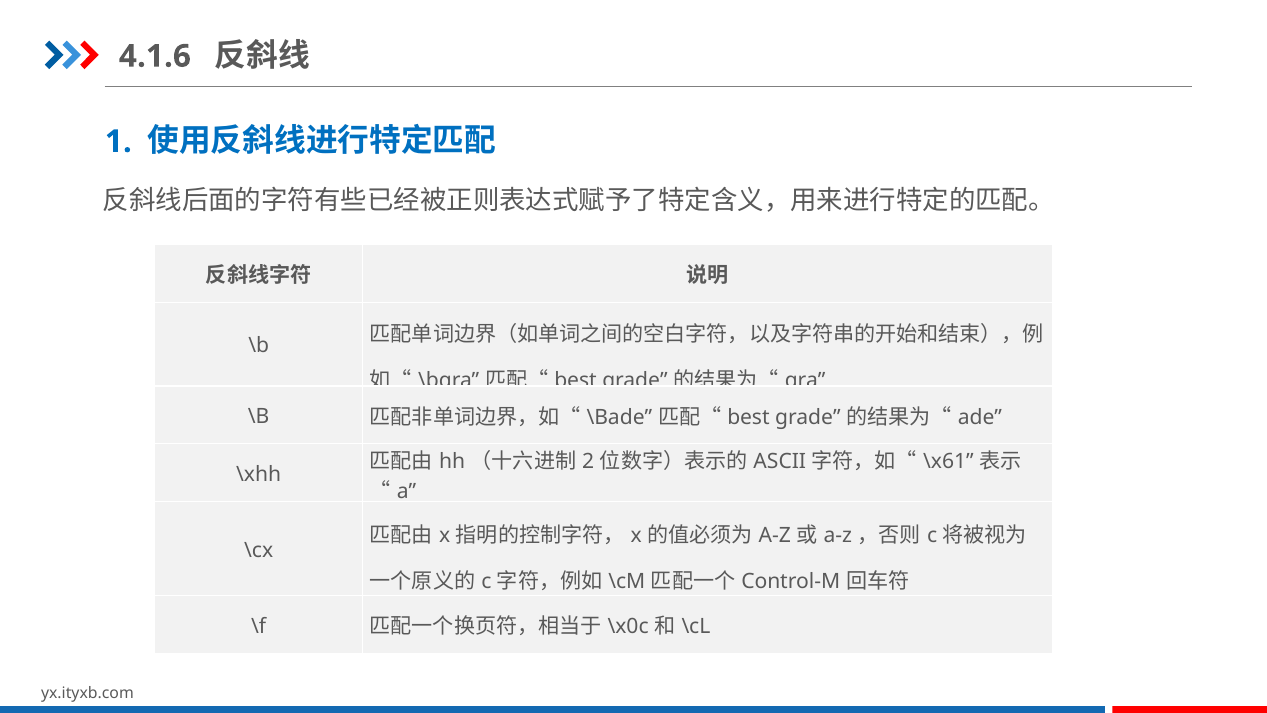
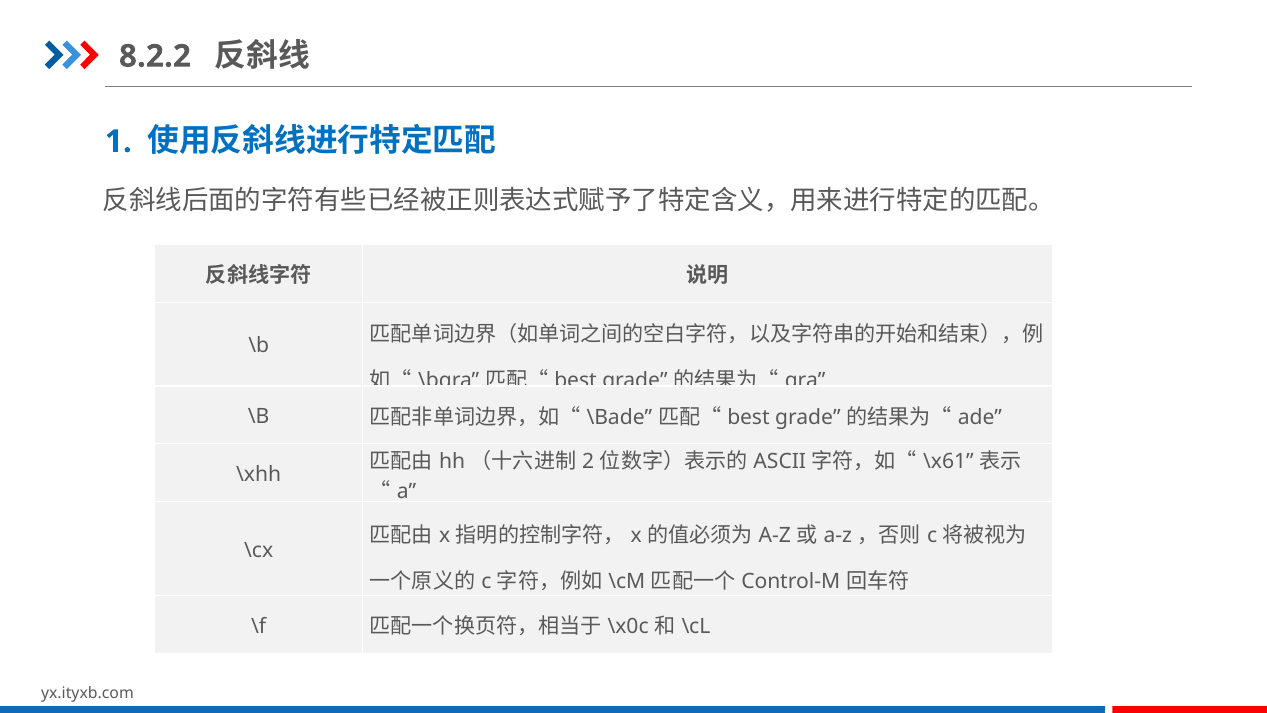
4.1.6: 4.1.6 -> 8.2.2
